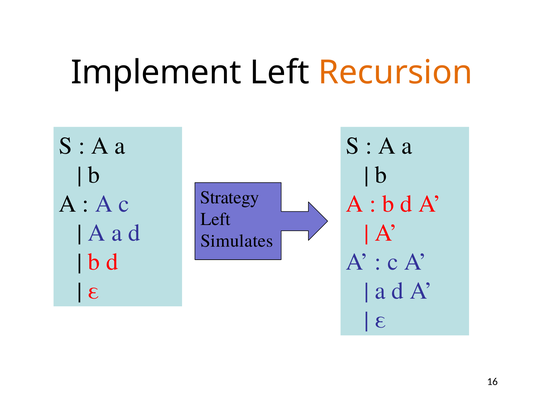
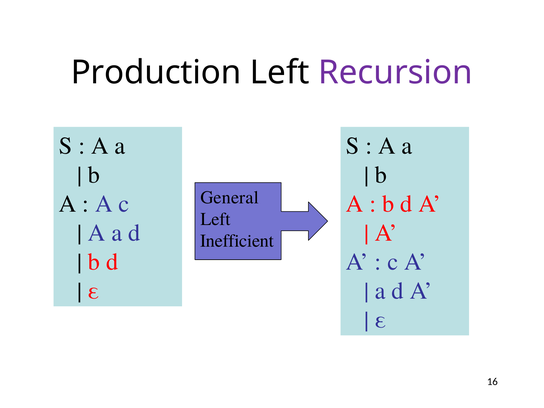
Implement: Implement -> Production
Recursion colour: orange -> purple
Strategy: Strategy -> General
Simulates: Simulates -> Inefficient
